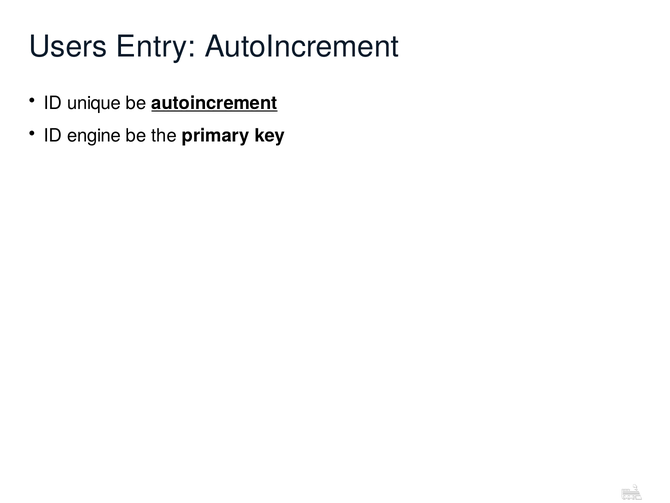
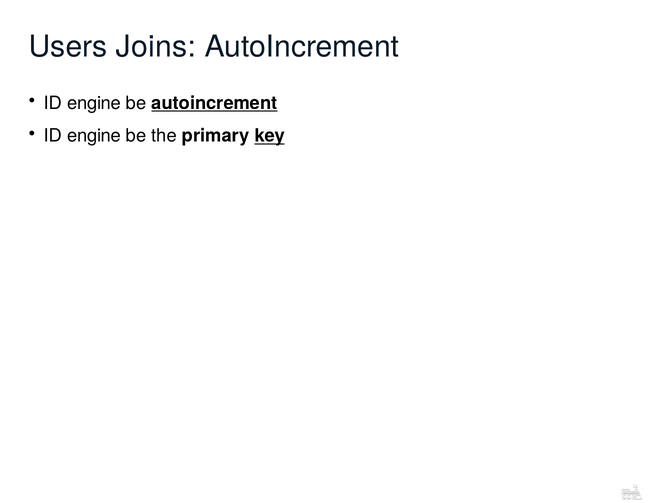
Entry: Entry -> Joins
unique at (94, 103): unique -> engine
key underline: none -> present
